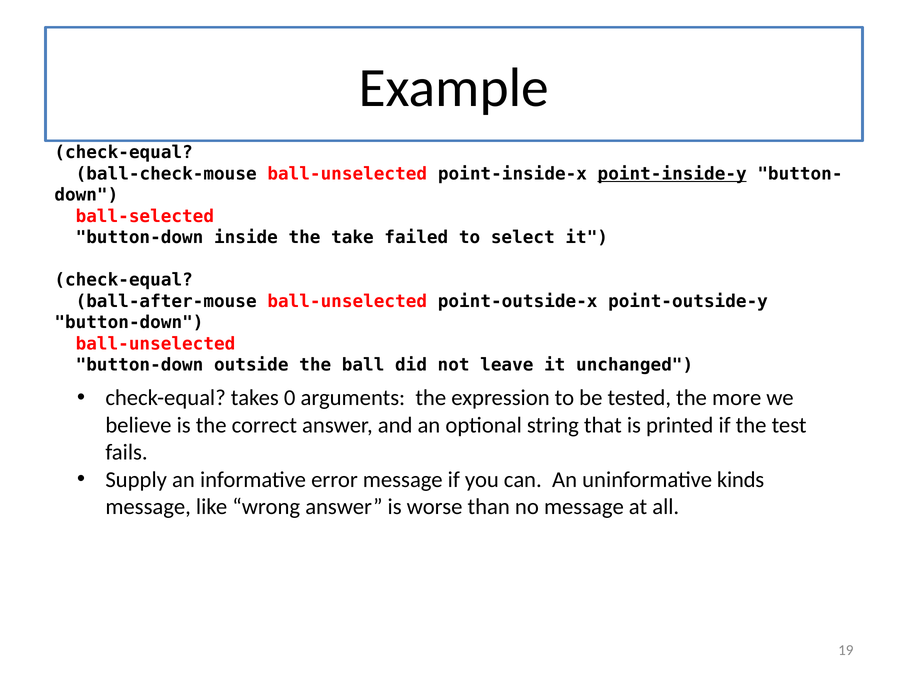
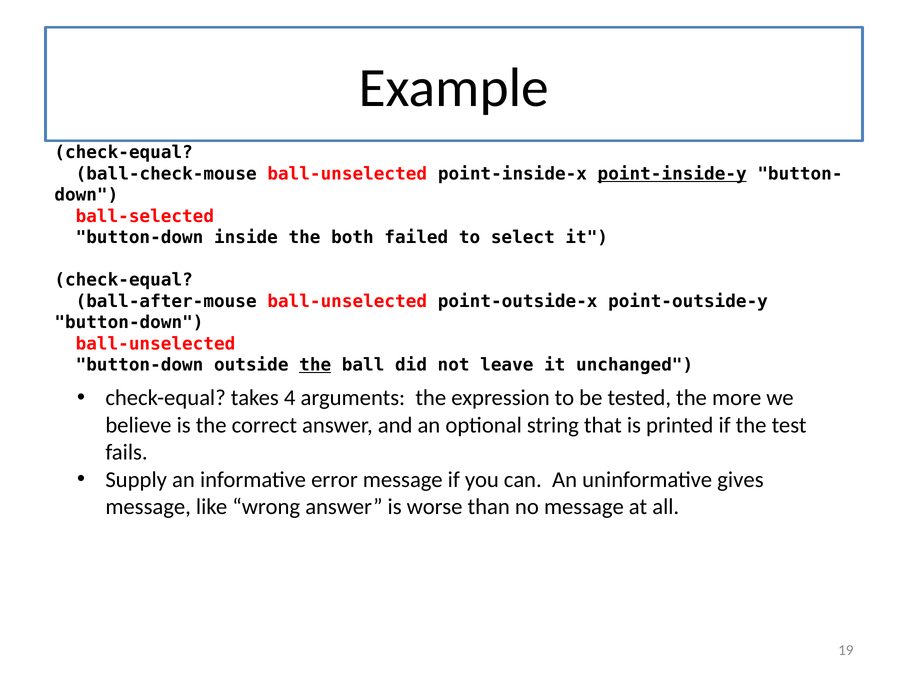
take: take -> both
the at (315, 365) underline: none -> present
0: 0 -> 4
kinds: kinds -> gives
